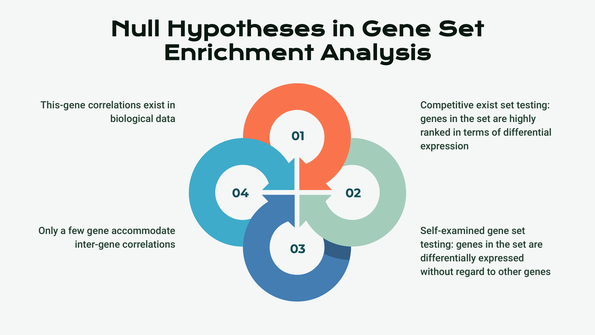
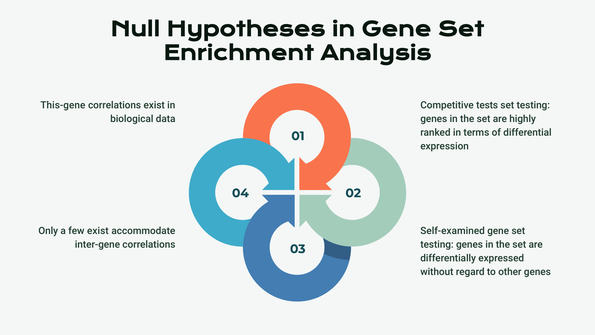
Competitive exist: exist -> tests
few gene: gene -> exist
